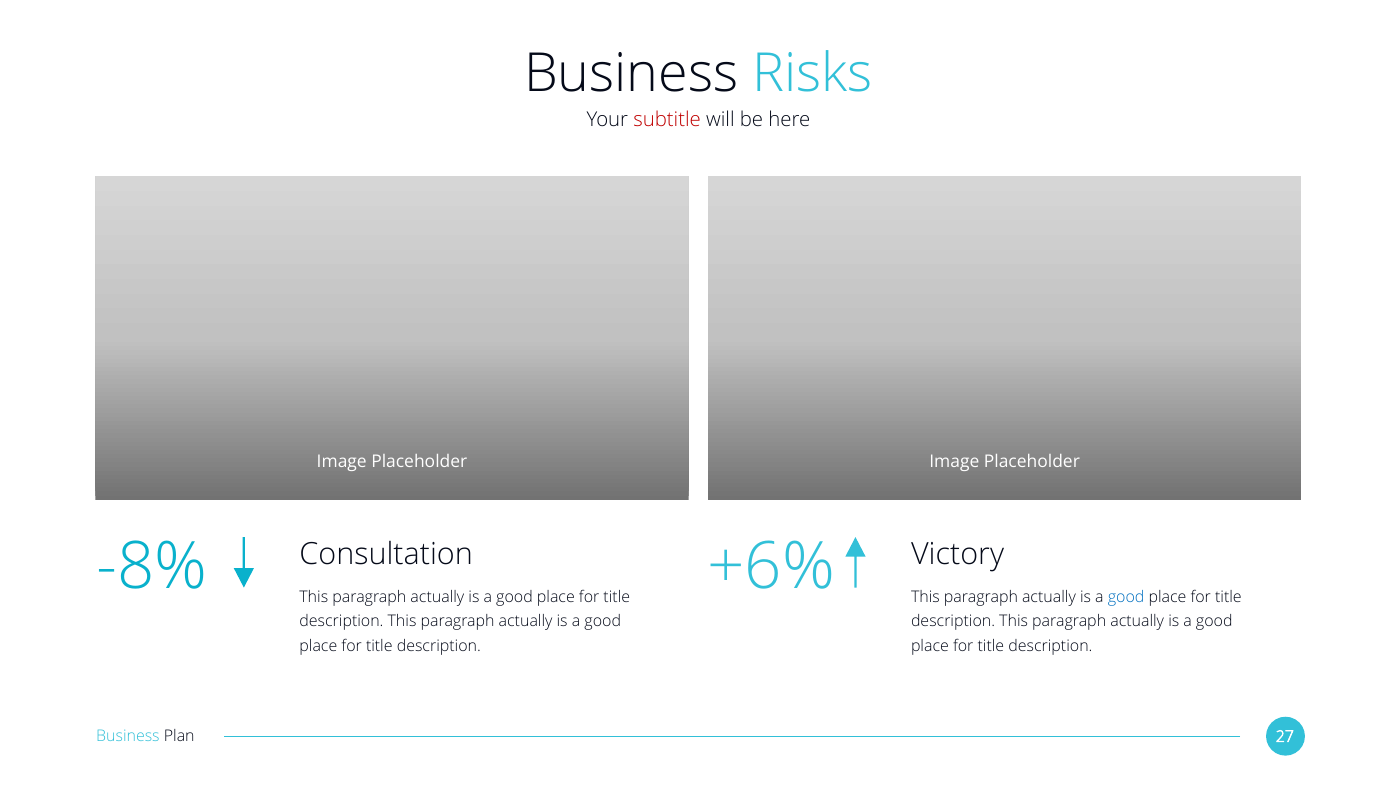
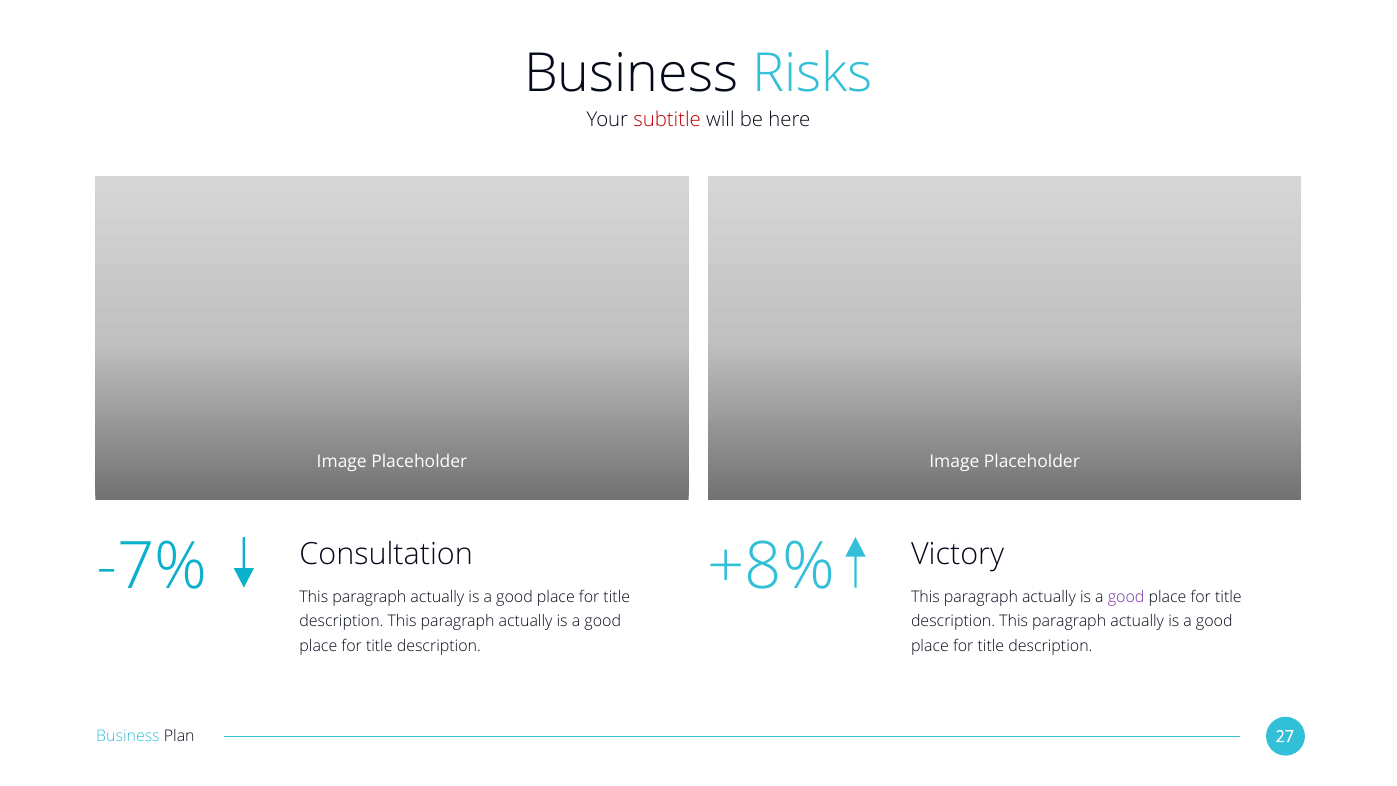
-8%: -8% -> -7%
+6%: +6% -> +8%
good at (1126, 597) colour: blue -> purple
